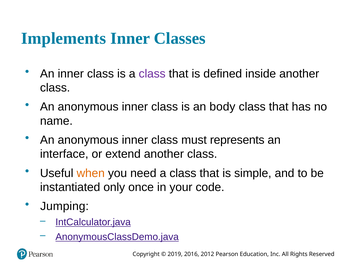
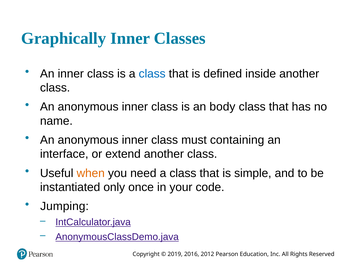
Implements: Implements -> Graphically
class at (152, 74) colour: purple -> blue
represents: represents -> containing
